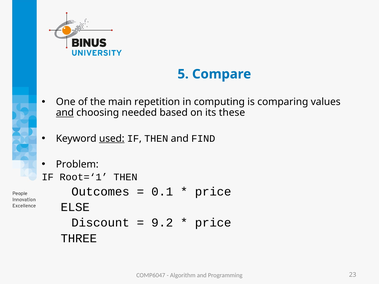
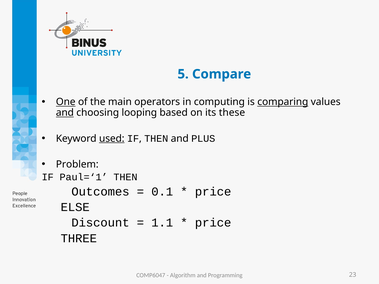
One underline: none -> present
repetition: repetition -> operators
comparing underline: none -> present
needed: needed -> looping
FIND: FIND -> PLUS
Root=‘1: Root=‘1 -> Paul=‘1
9.2: 9.2 -> 1.1
